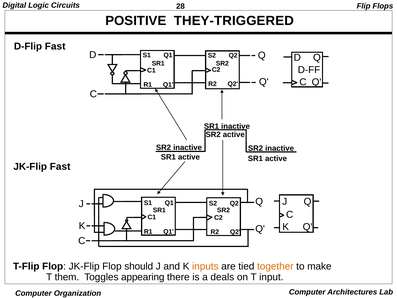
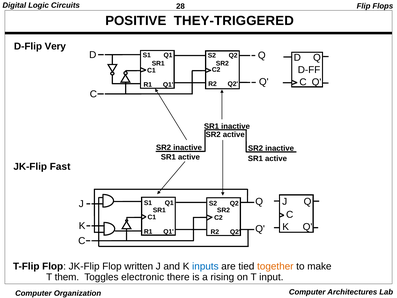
D-Flip Fast: Fast -> Very
should: should -> written
inputs colour: orange -> blue
appearing: appearing -> electronic
deals: deals -> rising
